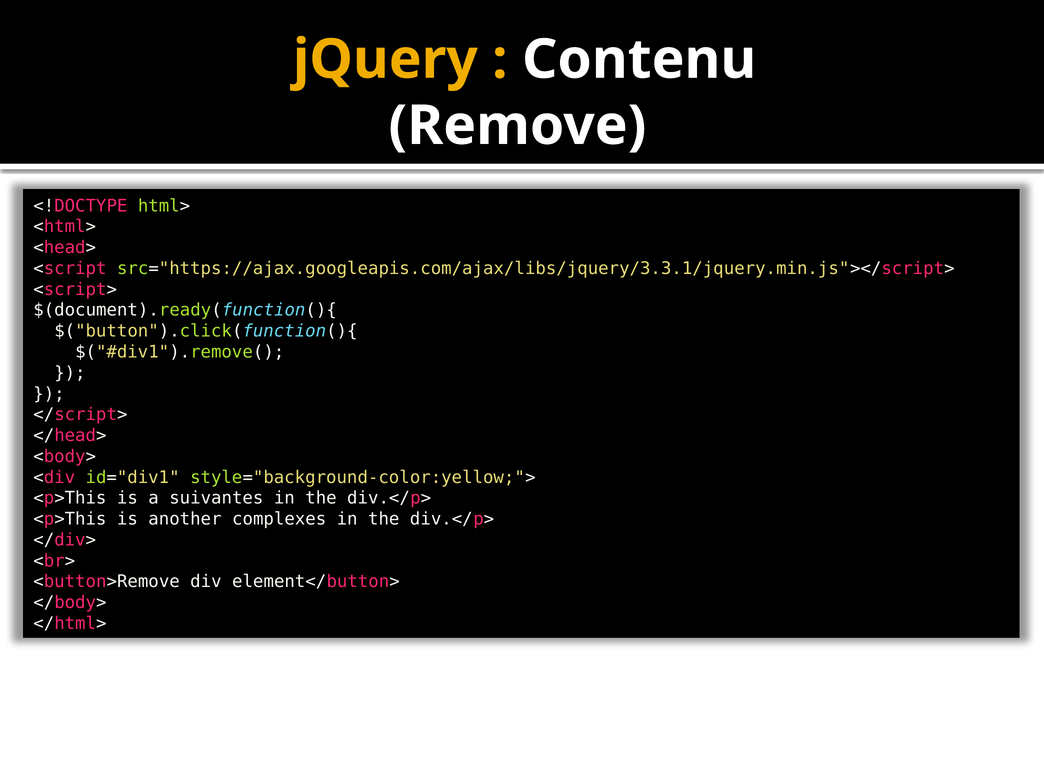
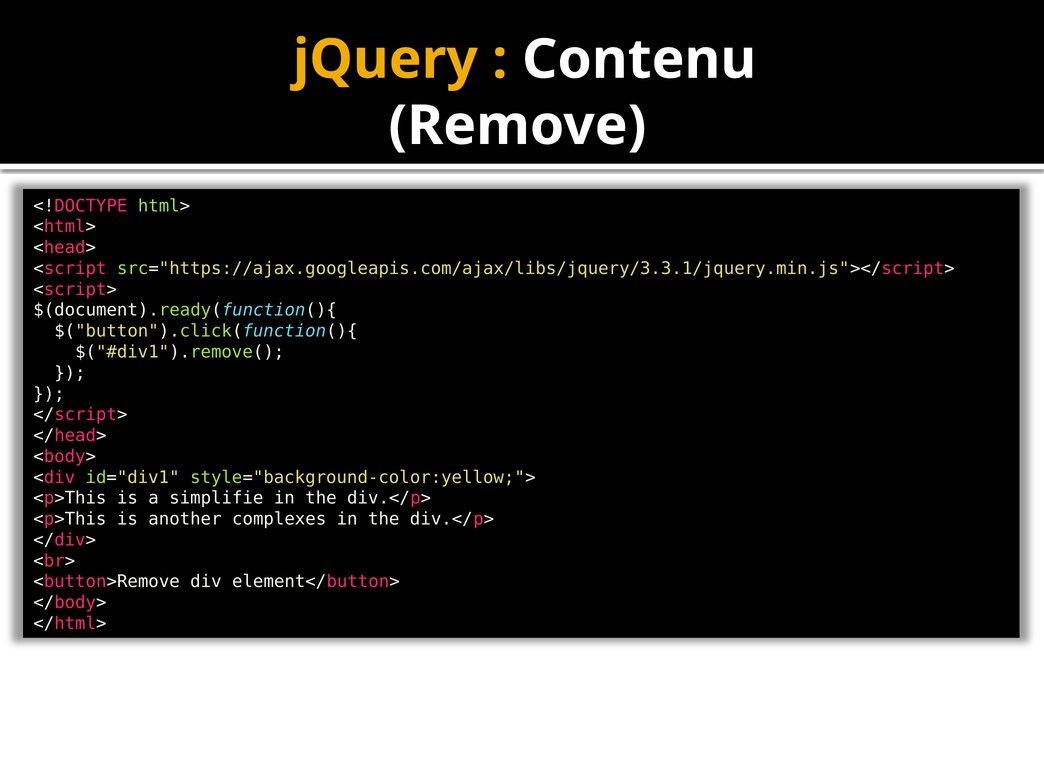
suivantes: suivantes -> simplifie
